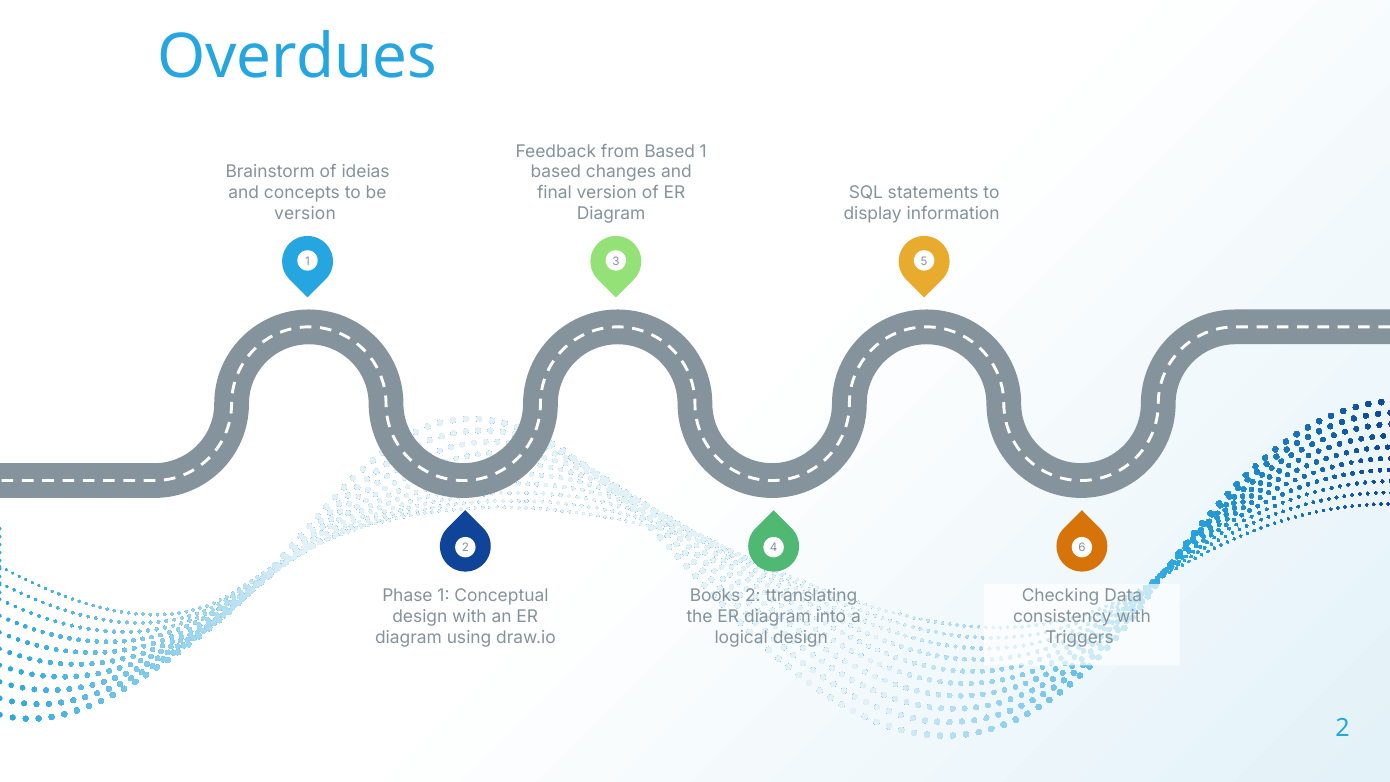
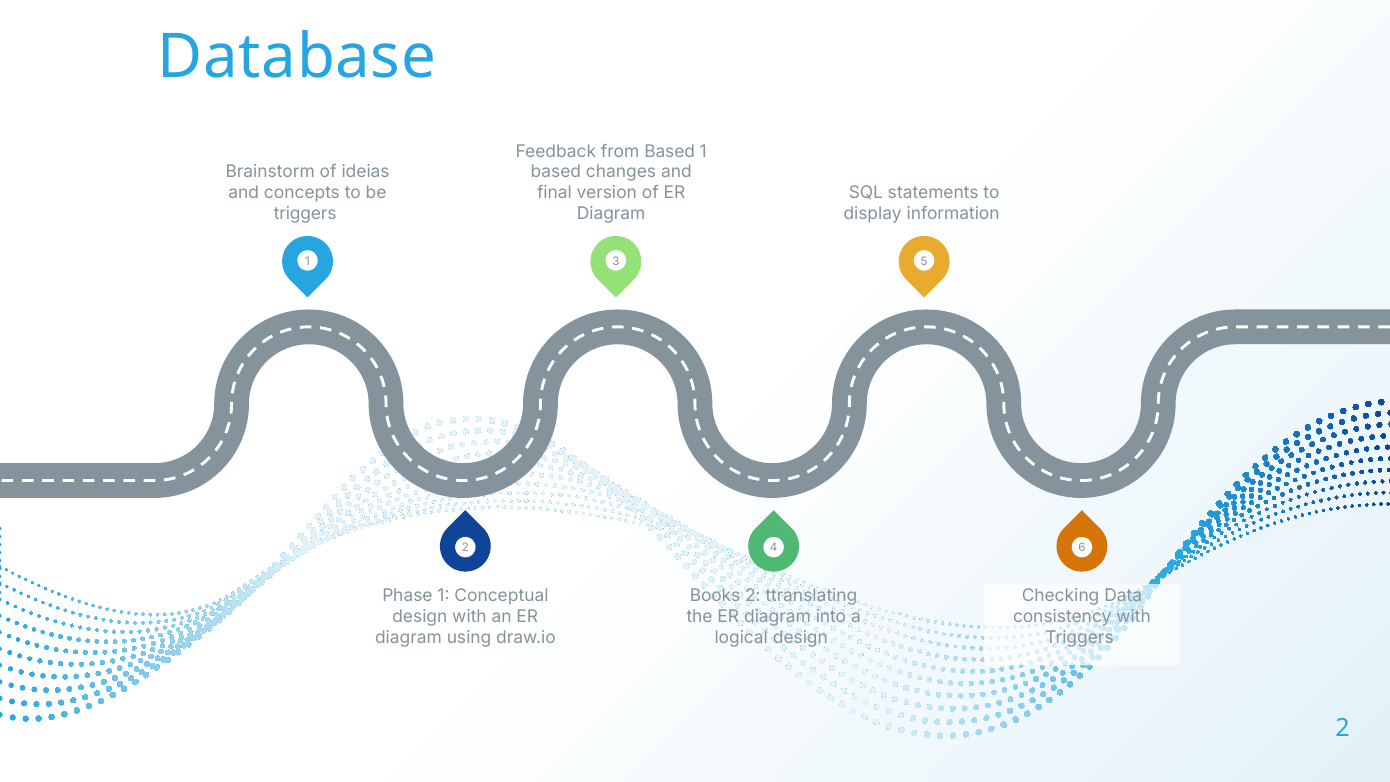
Overdues: Overdues -> Database
version at (305, 214): version -> triggers
